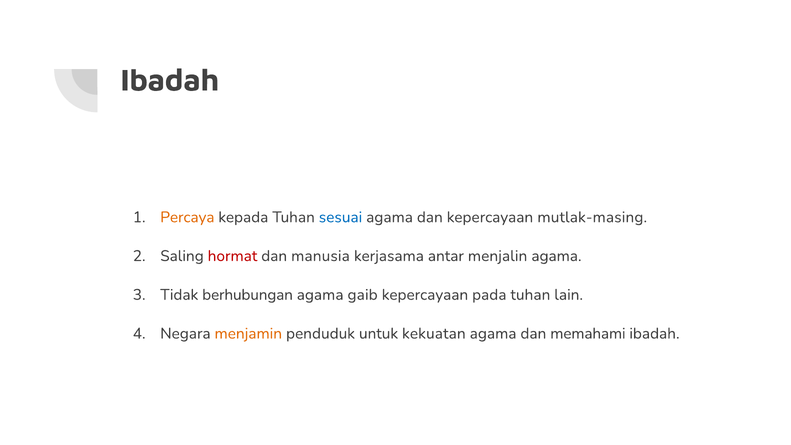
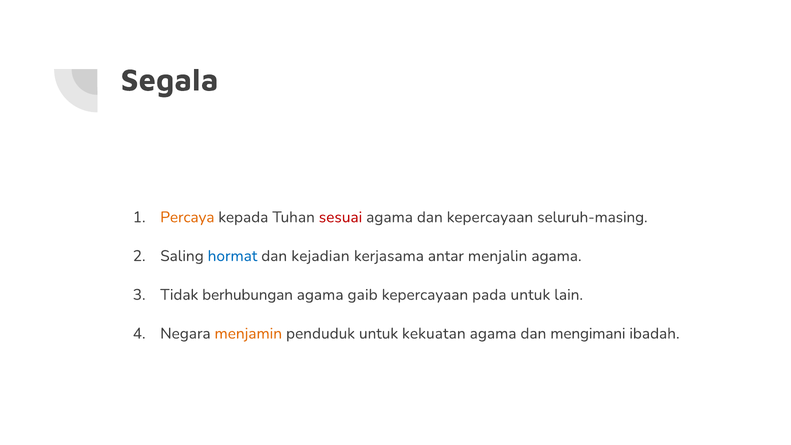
Ibadah at (170, 80): Ibadah -> Segala
sesuai colour: blue -> red
mutlak-masing: mutlak-masing -> seluruh-masing
hormat colour: red -> blue
manusia: manusia -> kejadian
pada tuhan: tuhan -> untuk
memahami: memahami -> mengimani
